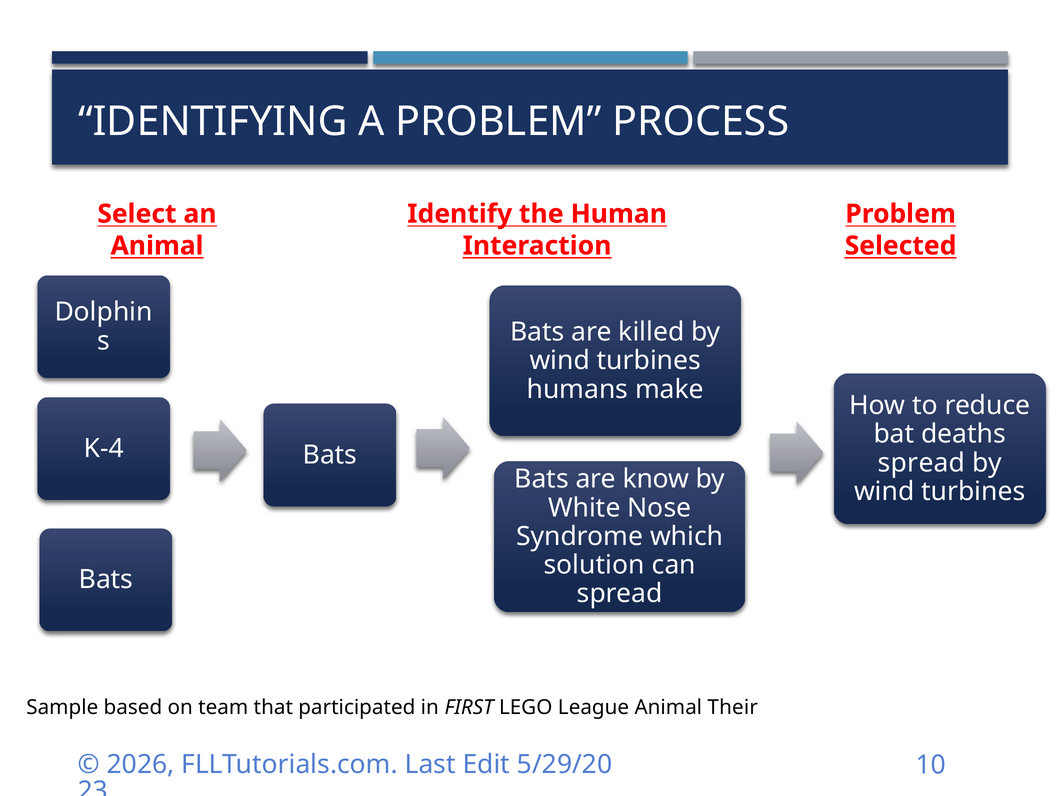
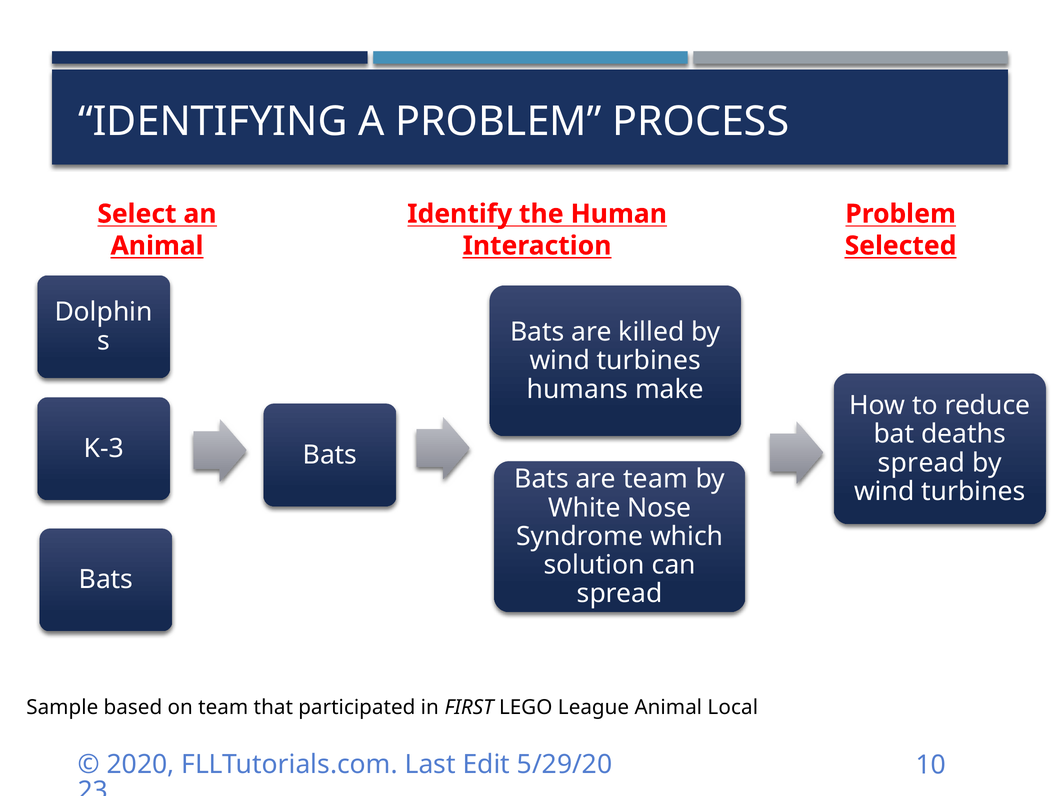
K-4: K-4 -> K-3
are know: know -> team
Their: Their -> Local
2026: 2026 -> 2020
